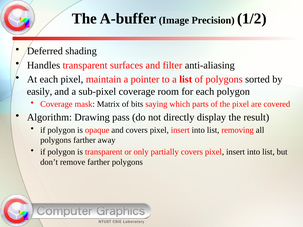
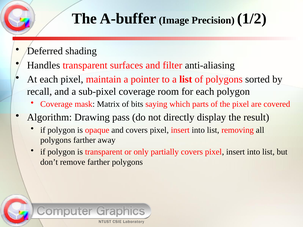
easily: easily -> recall
